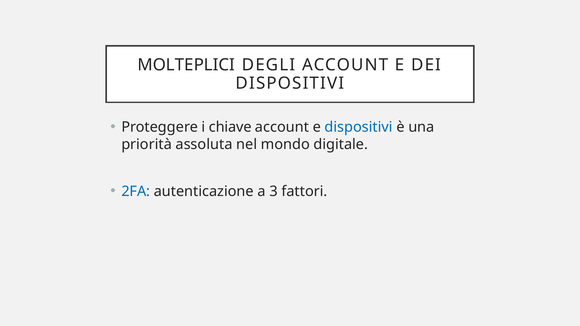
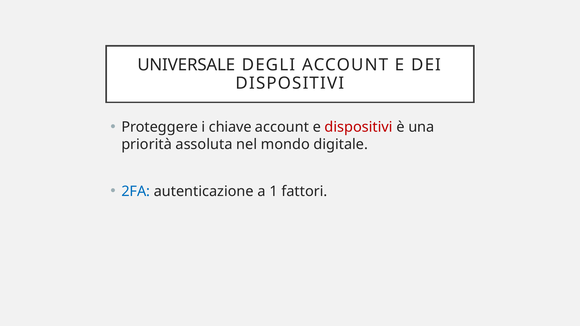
MOLTEPLICI: MOLTEPLICI -> UNIVERSALE
dispositivi at (359, 127) colour: blue -> red
3: 3 -> 1
